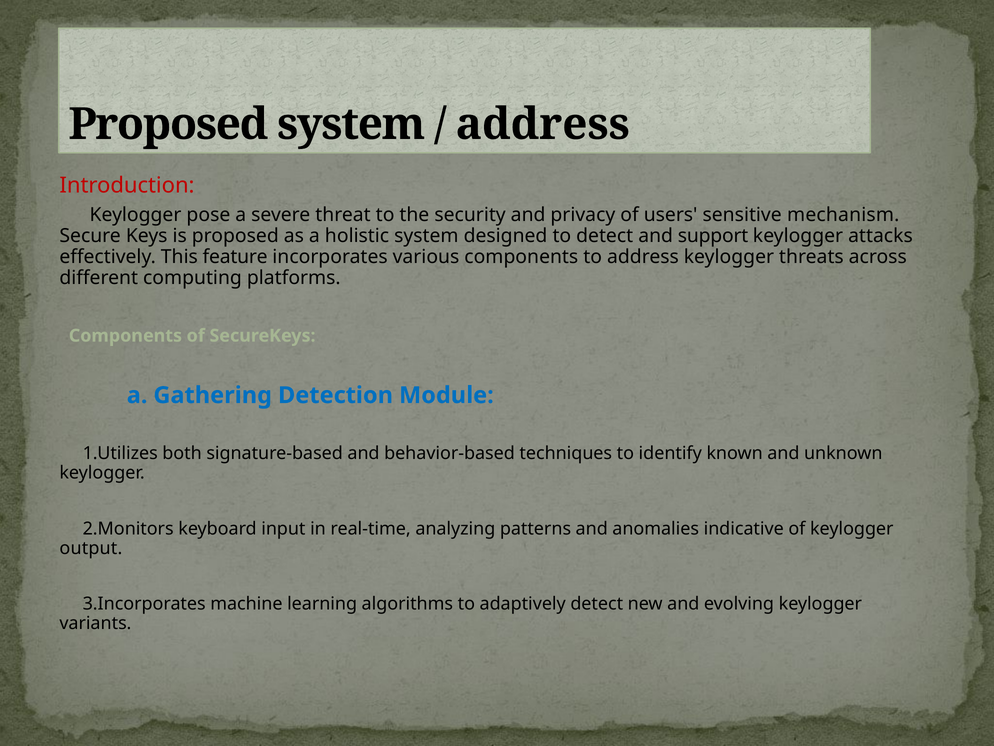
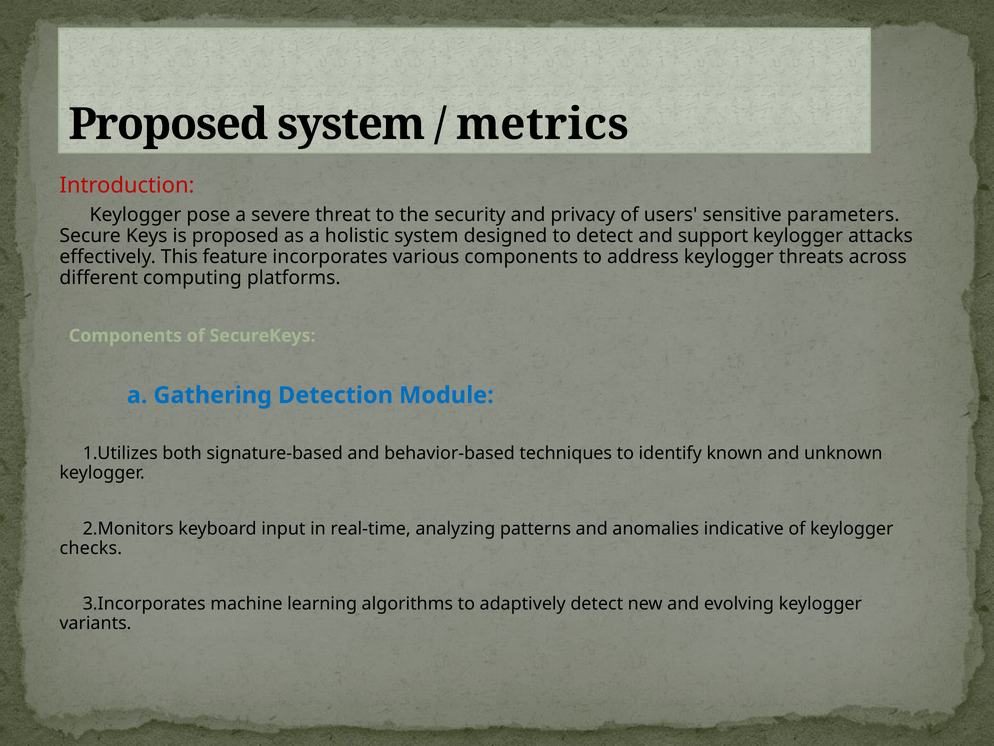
address at (543, 124): address -> metrics
mechanism: mechanism -> parameters
output: output -> checks
